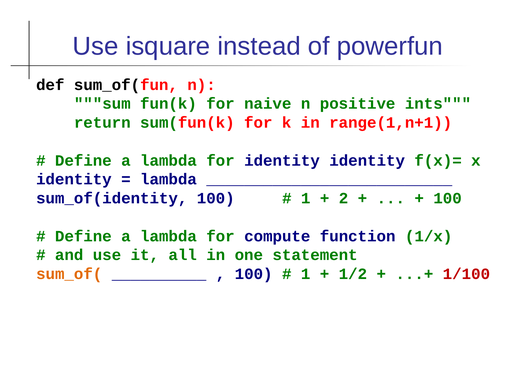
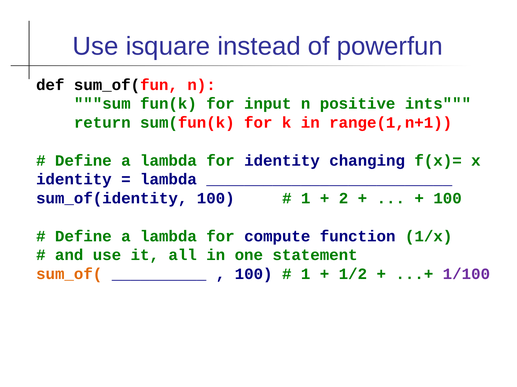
naive: naive -> input
identity identity: identity -> changing
1/100 colour: red -> purple
